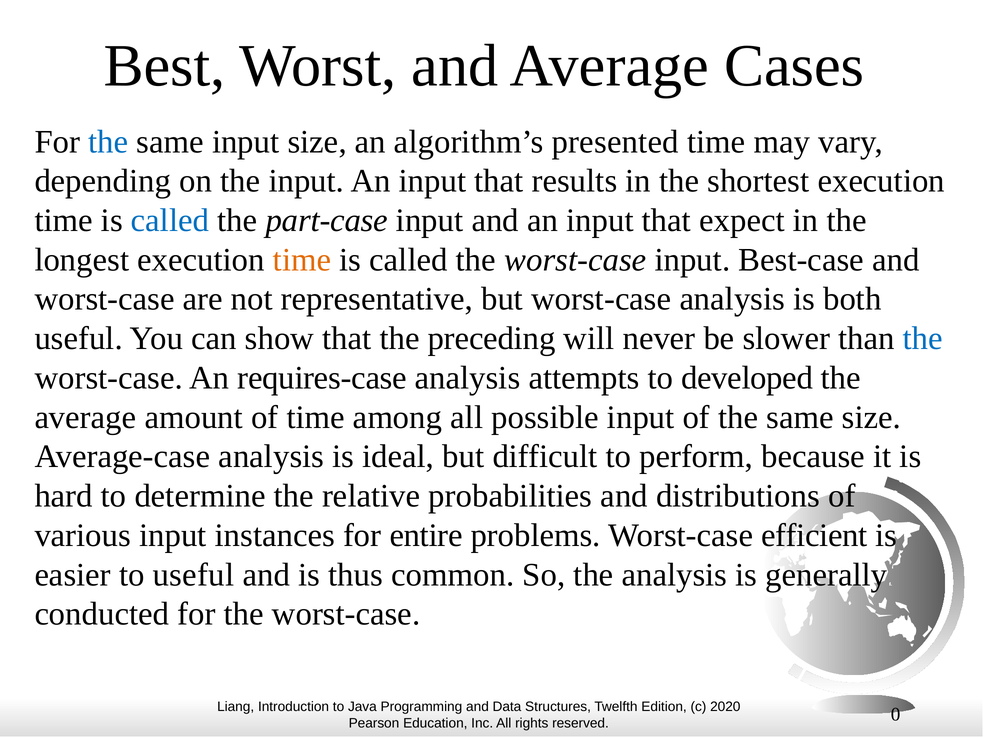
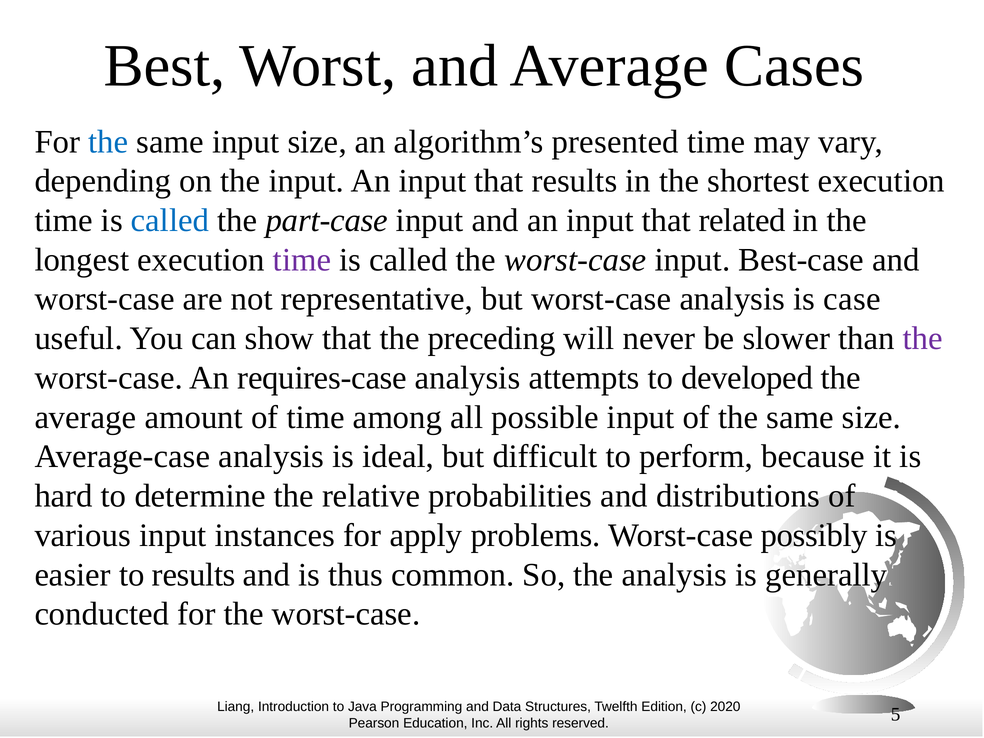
expect: expect -> related
time at (302, 260) colour: orange -> purple
both: both -> case
the at (923, 339) colour: blue -> purple
entire: entire -> apply
efficient: efficient -> possibly
to useful: useful -> results
0: 0 -> 5
